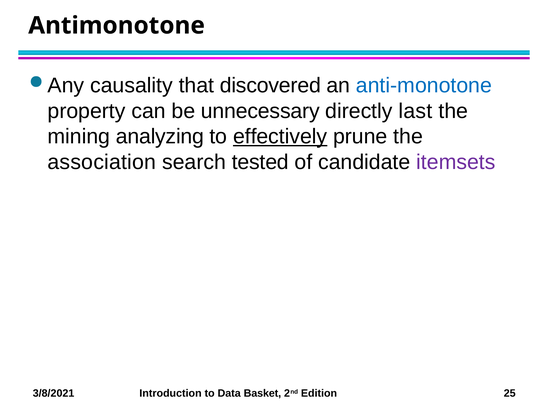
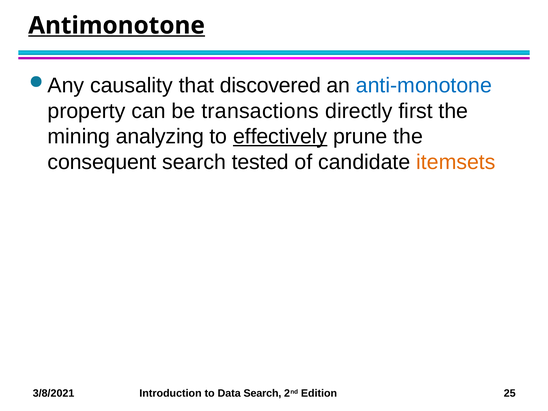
Antimonotone underline: none -> present
unnecessary: unnecessary -> transactions
last: last -> first
association: association -> consequent
itemsets colour: purple -> orange
Basket at (262, 393): Basket -> Search
